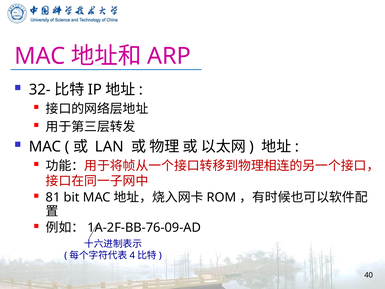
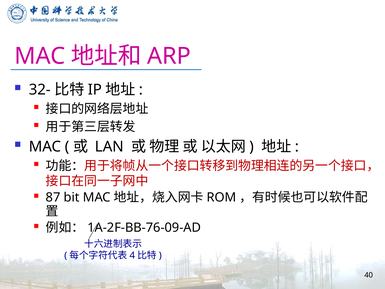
81: 81 -> 87
